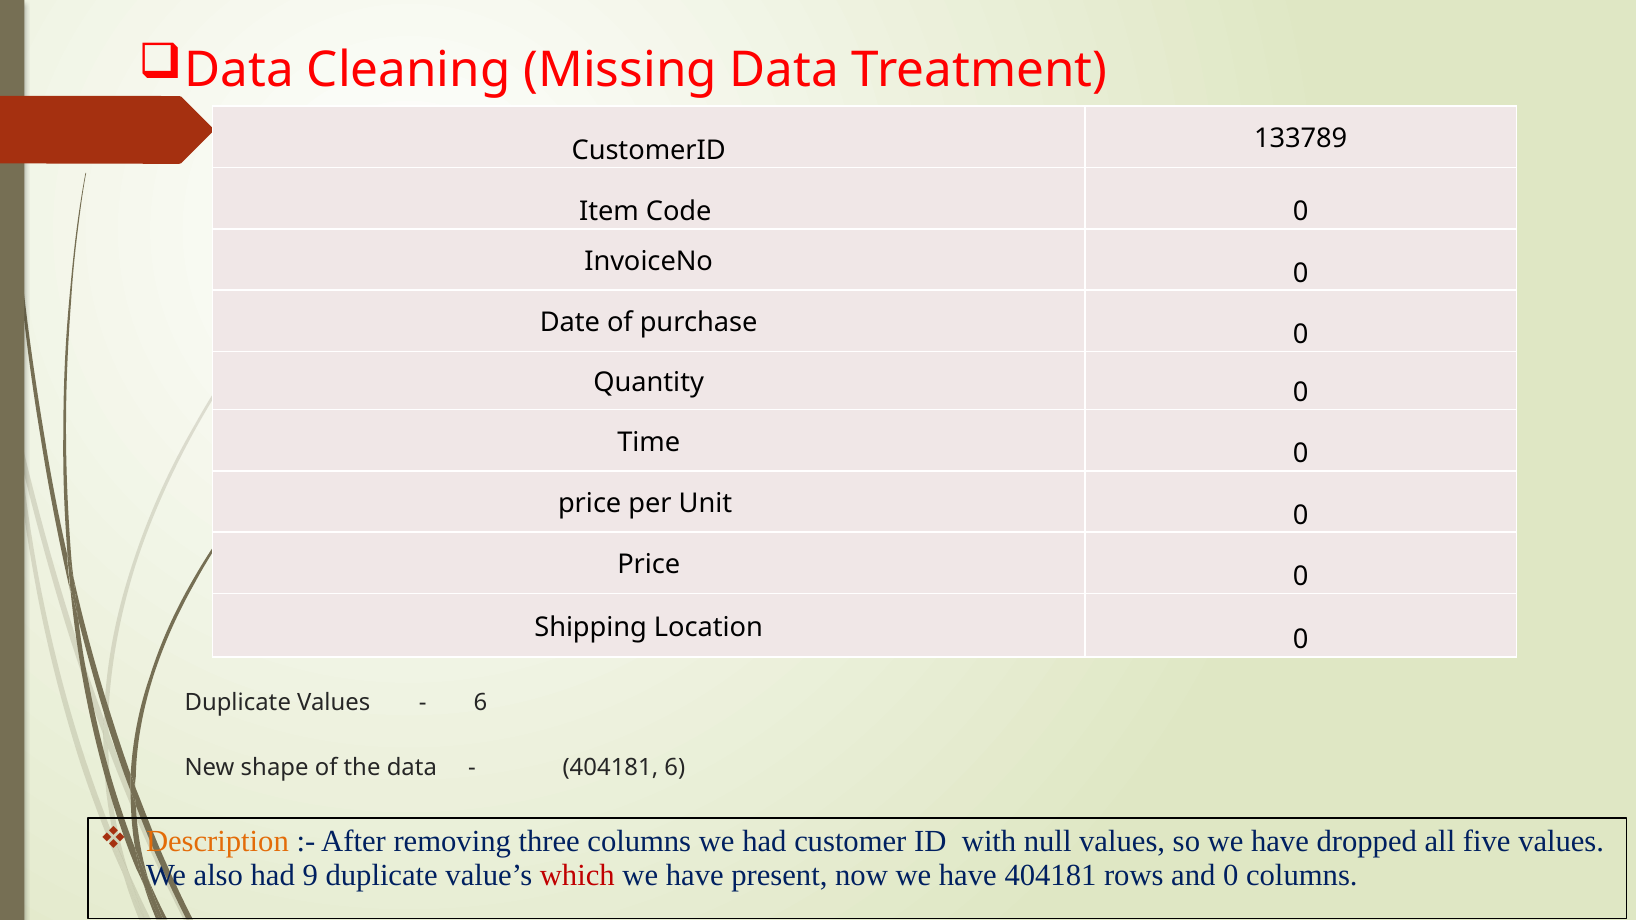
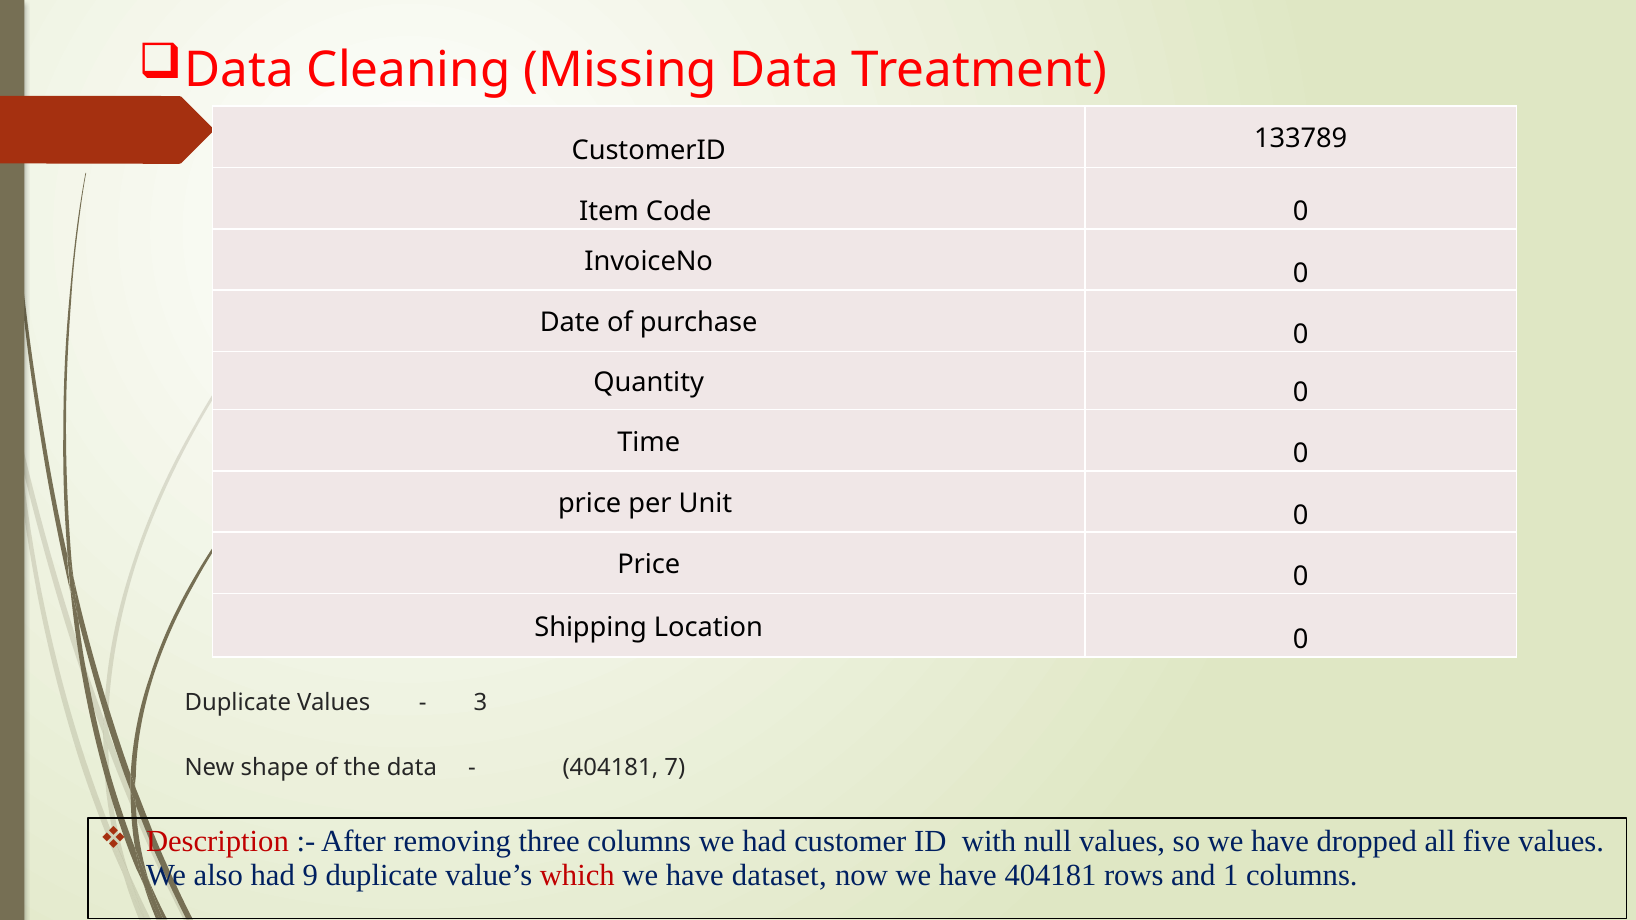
6 at (481, 703): 6 -> 3
404181 6: 6 -> 7
Description colour: orange -> red
present: present -> dataset
and 0: 0 -> 1
